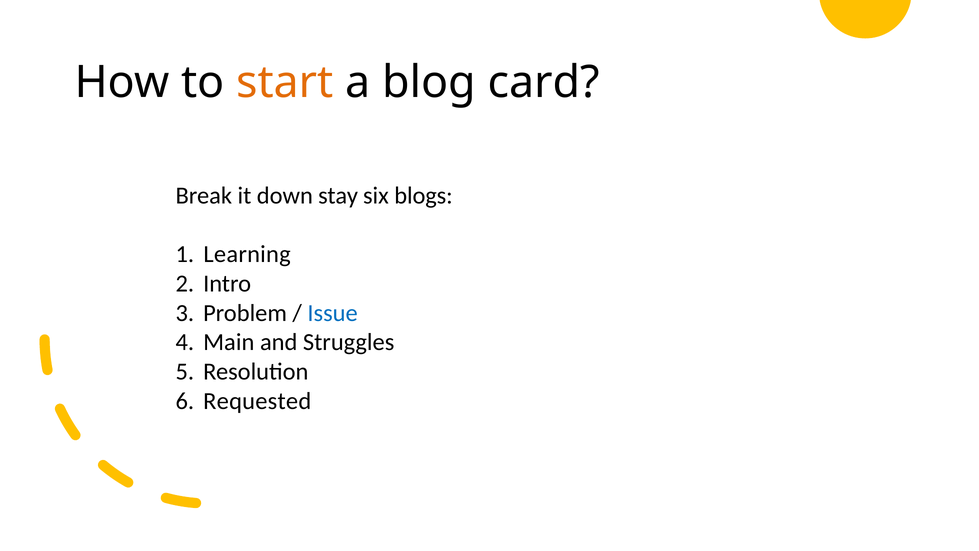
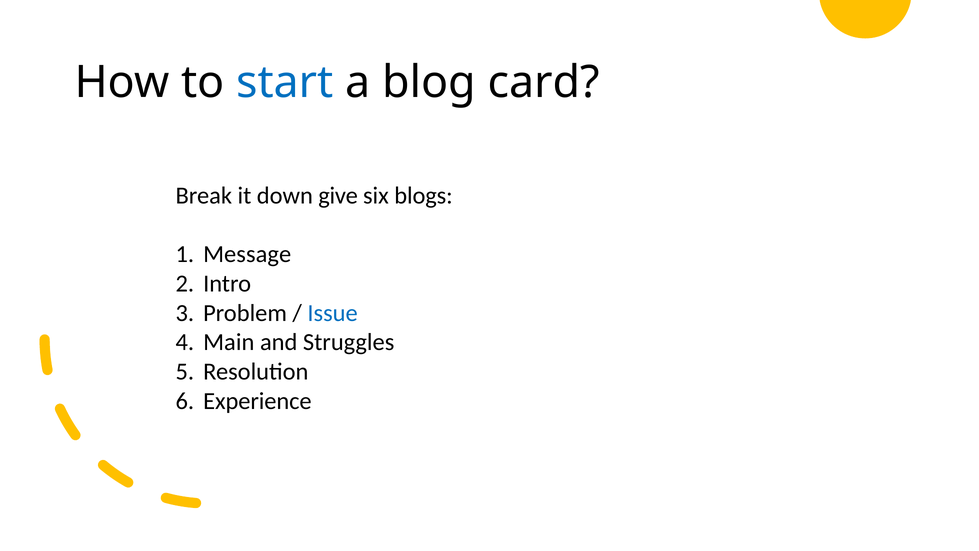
start colour: orange -> blue
stay: stay -> give
Learning: Learning -> Message
Requested: Requested -> Experience
